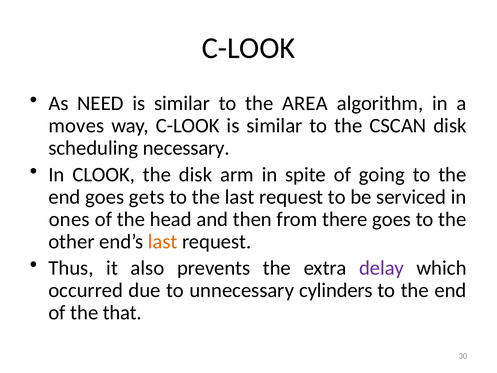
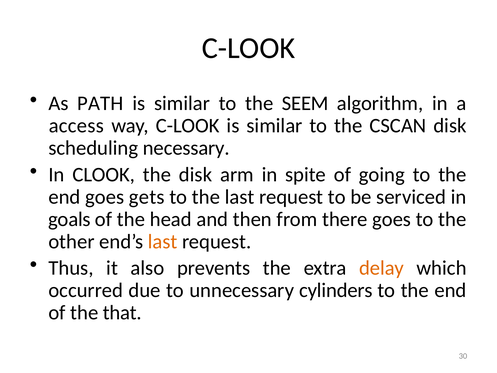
NEED: NEED -> PATH
AREA: AREA -> SEEM
moves: moves -> access
ones: ones -> goals
delay colour: purple -> orange
